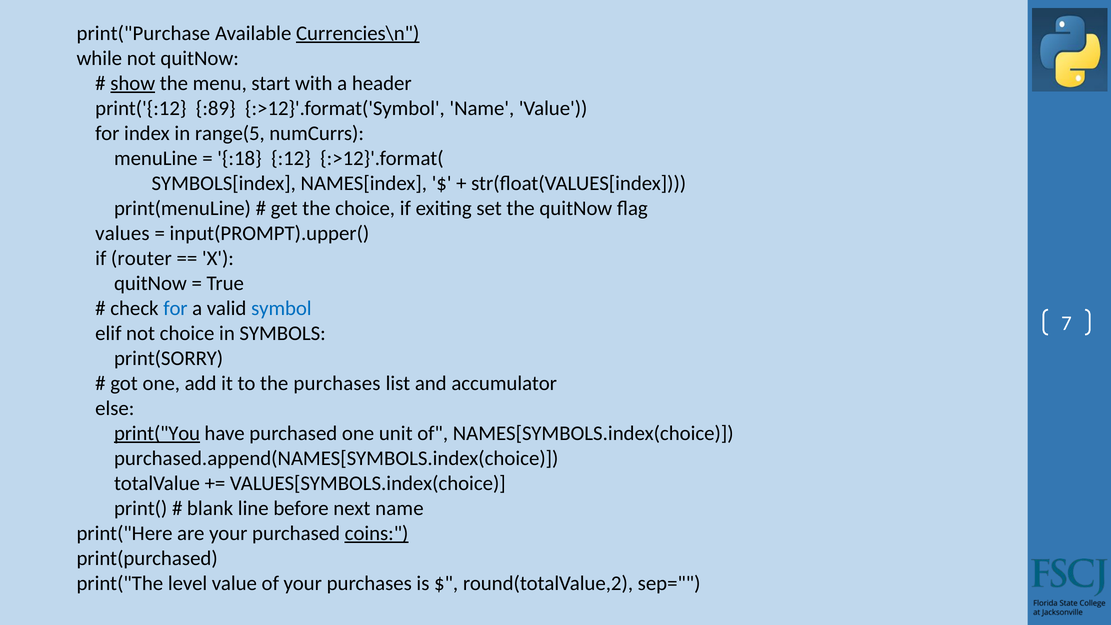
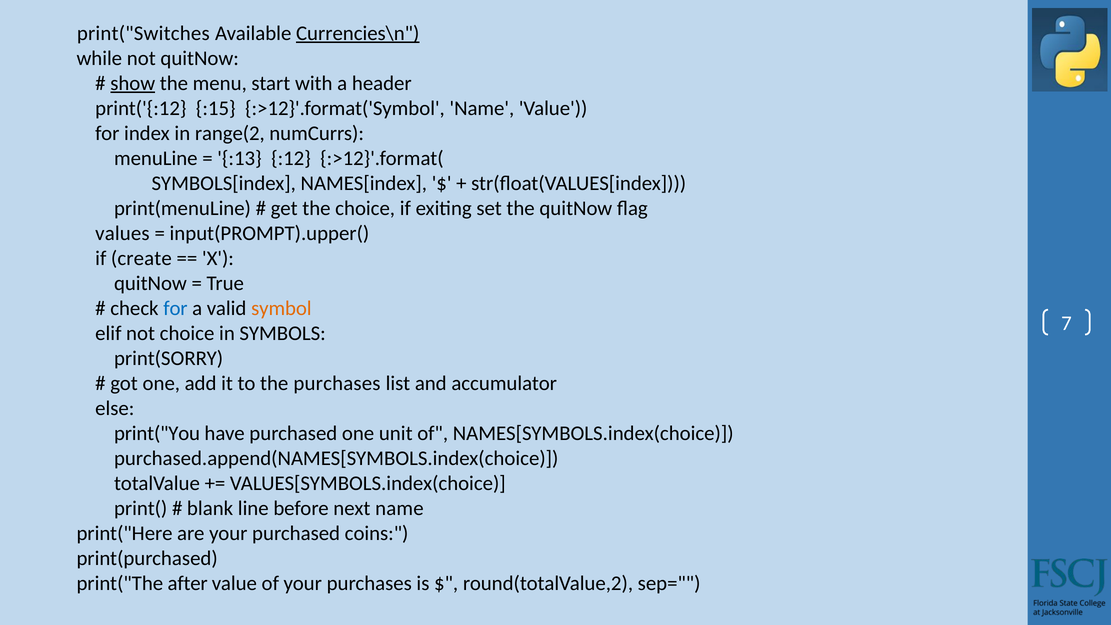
print("Purchase: print("Purchase -> print("Switches
:89: :89 -> :15
range(5: range(5 -> range(2
:18: :18 -> :13
router: router -> create
symbol colour: blue -> orange
print("You underline: present -> none
coins underline: present -> none
level: level -> after
